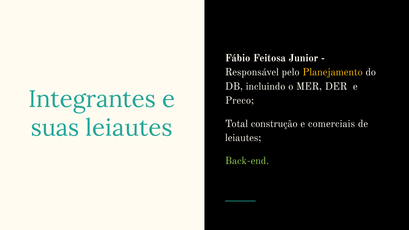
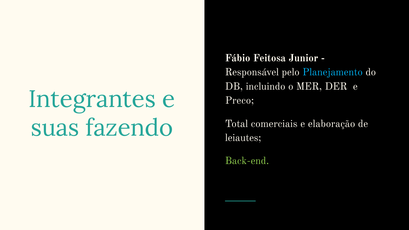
Planejamento colour: yellow -> light blue
suas leiautes: leiautes -> fazendo
construção: construção -> comerciais
comerciais: comerciais -> elaboração
